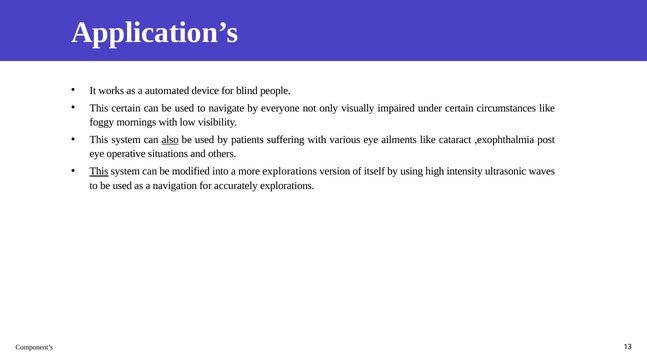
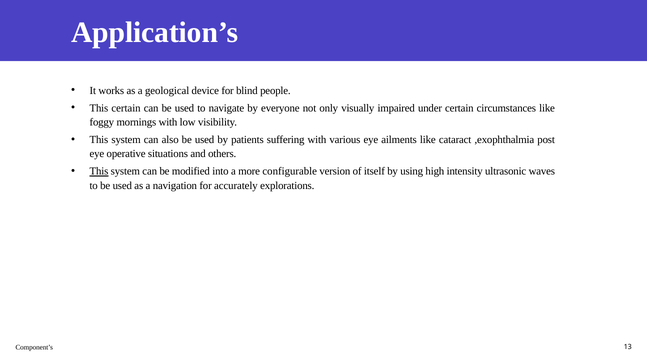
automated: automated -> geological
also underline: present -> none
more explorations: explorations -> configurable
